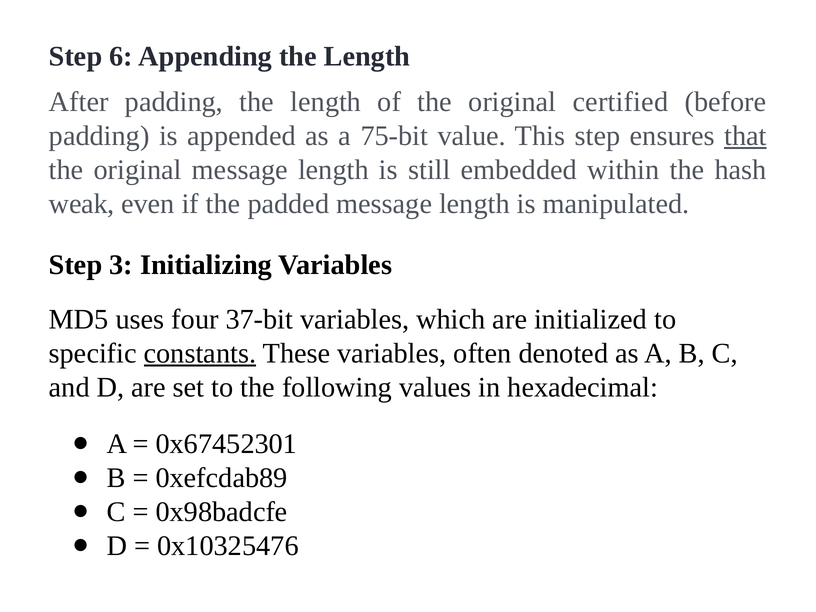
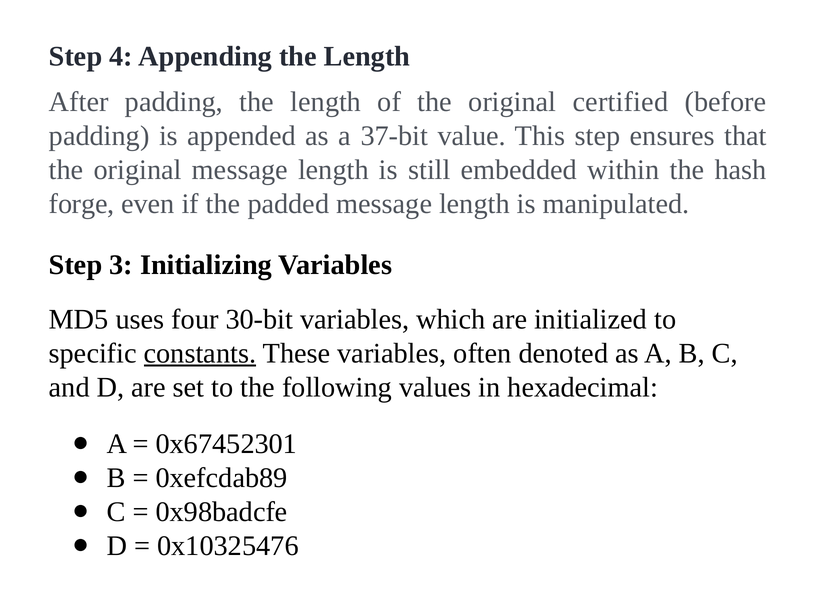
6: 6 -> 4
75-bit: 75-bit -> 37-bit
that underline: present -> none
weak: weak -> forge
37-bit: 37-bit -> 30-bit
